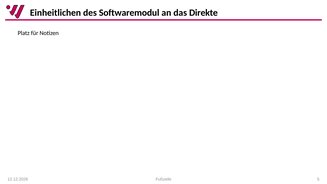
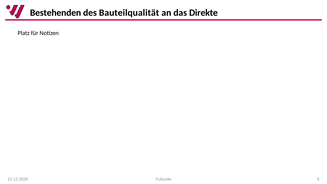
Einheitlichen: Einheitlichen -> Bestehenden
Softwaremodul: Softwaremodul -> Bauteilqualität
